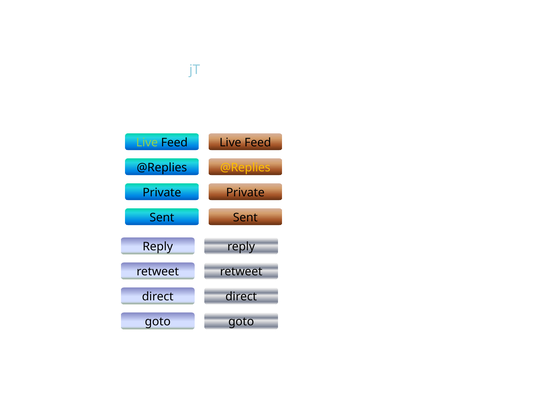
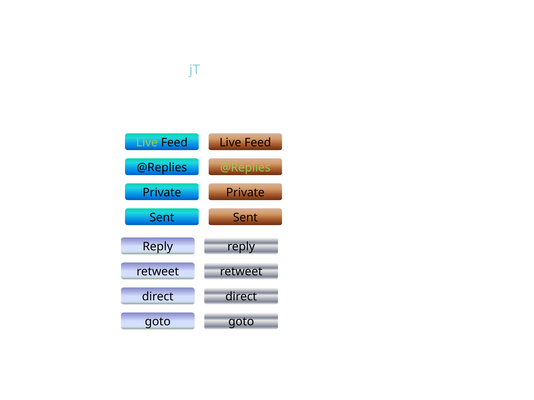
@Replies at (245, 168) colour: yellow -> light green
